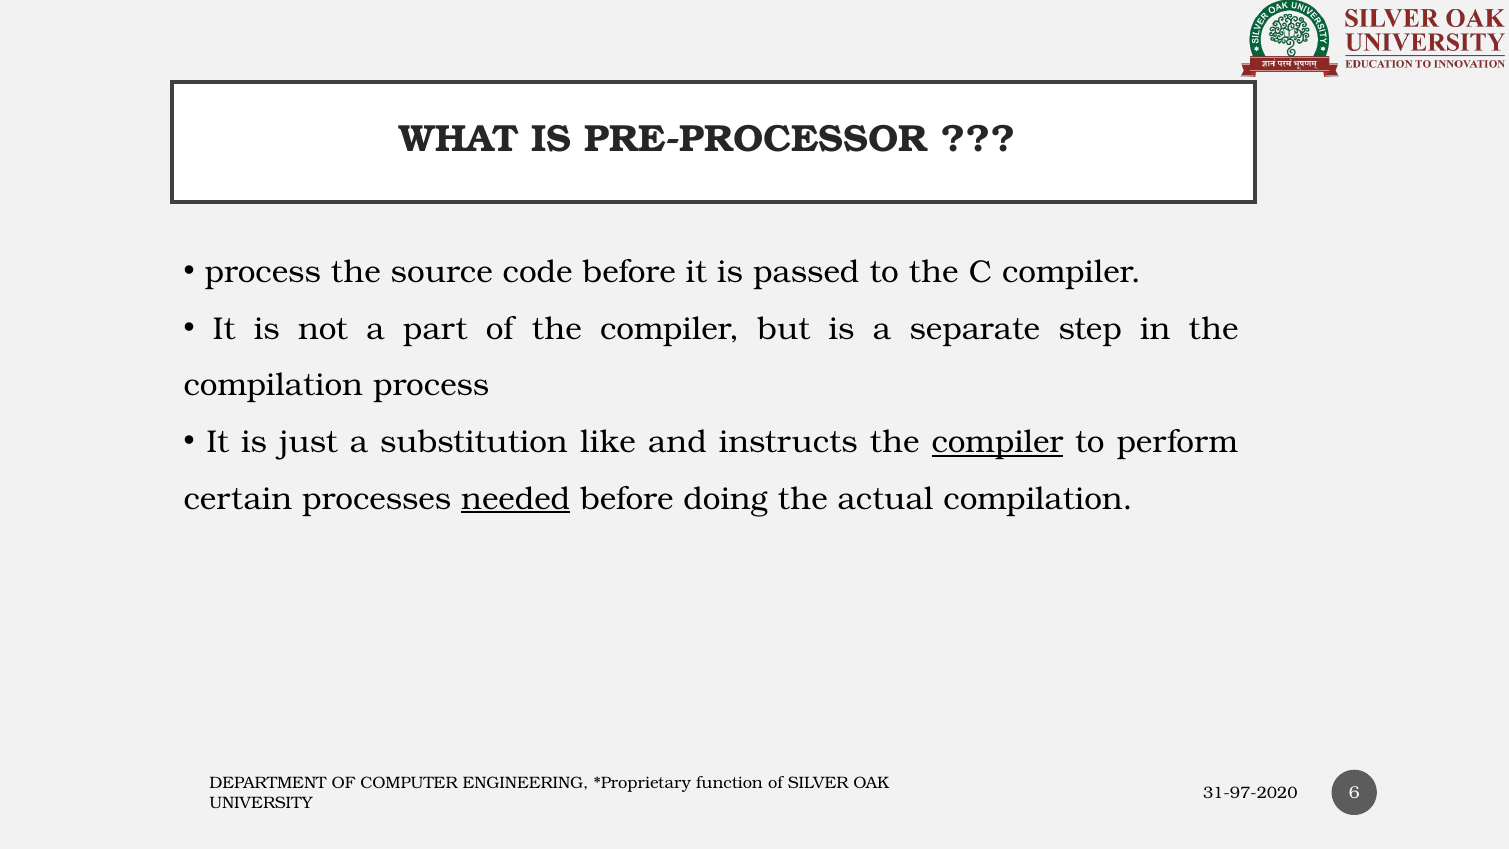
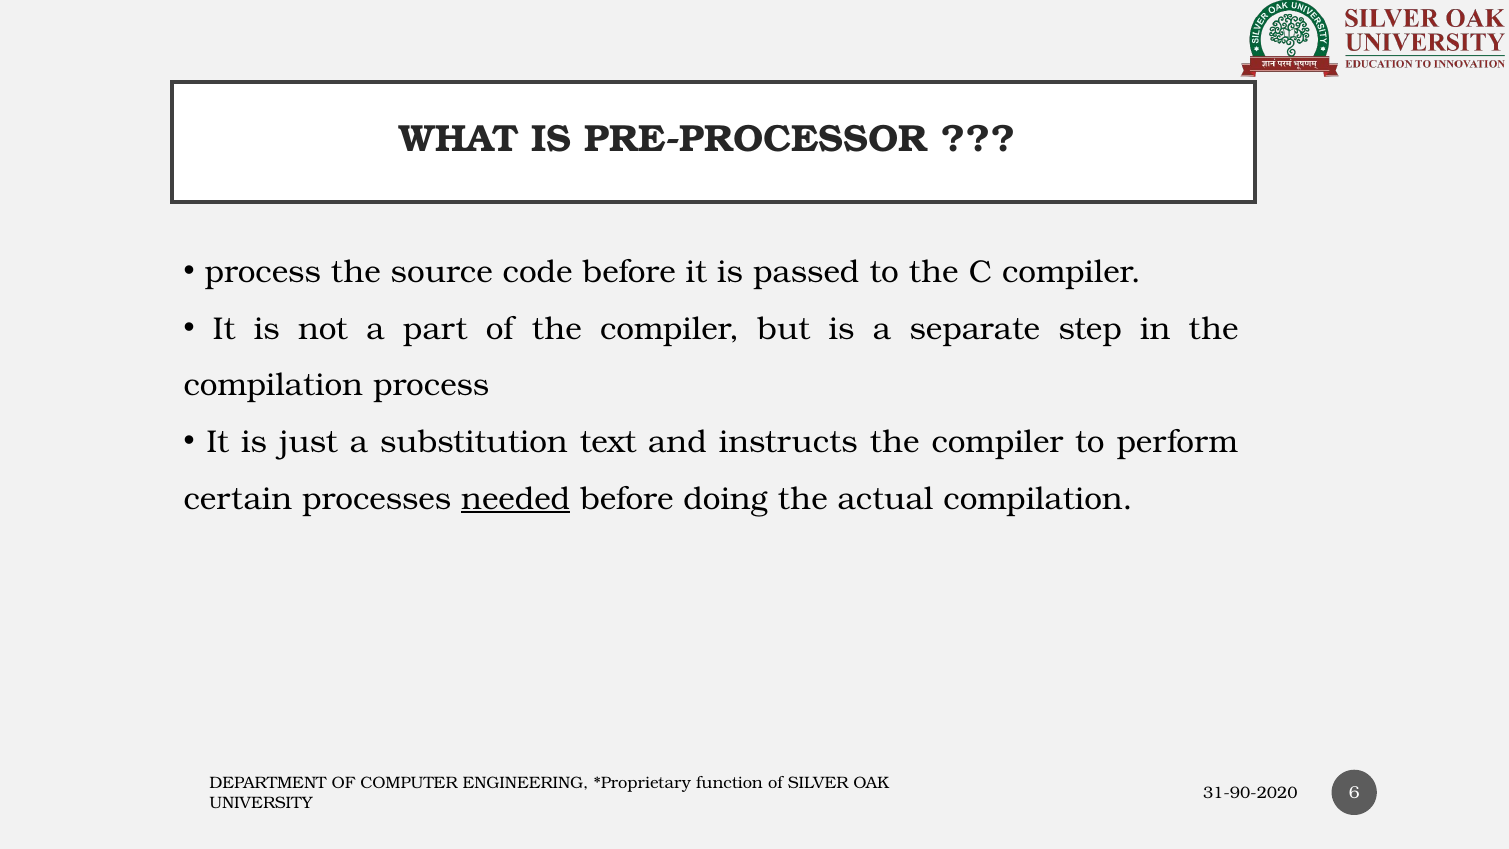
like: like -> text
compiler at (997, 442) underline: present -> none
31-97-2020: 31-97-2020 -> 31-90-2020
